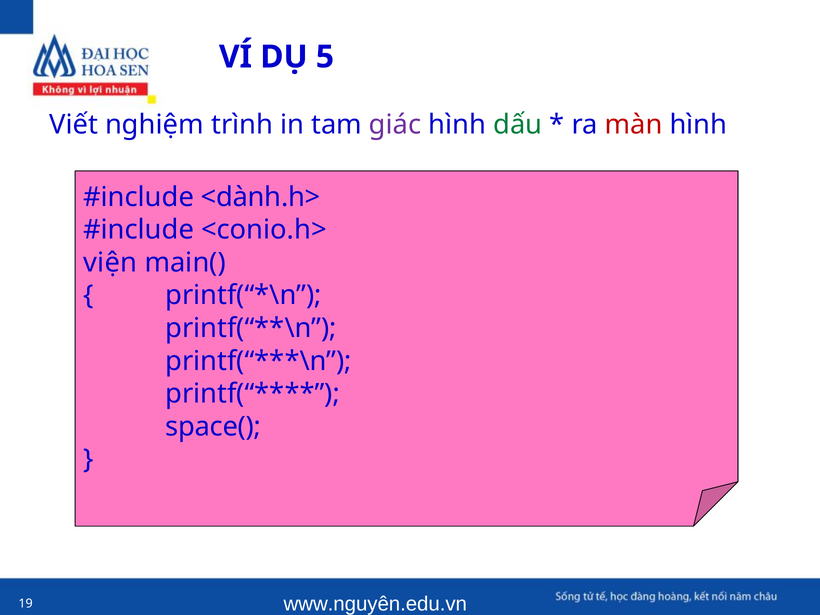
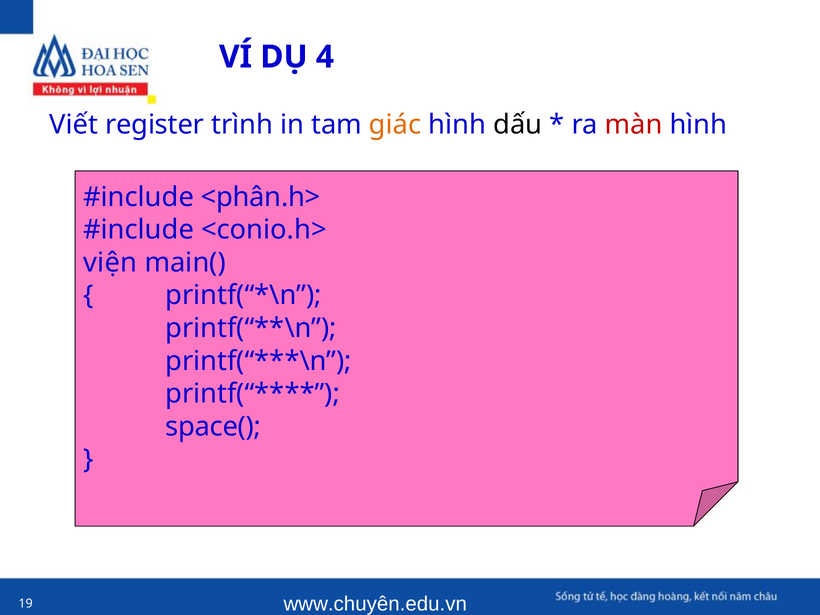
5: 5 -> 4
nghiệm: nghiệm -> register
giác colour: purple -> orange
dấu colour: green -> black
<dành.h>: <dành.h> -> <phân.h>
www.nguyên.edu.vn: www.nguyên.edu.vn -> www.chuyên.edu.vn
